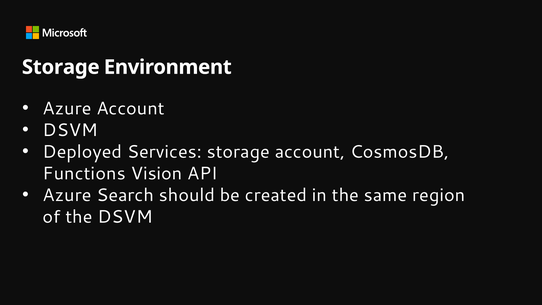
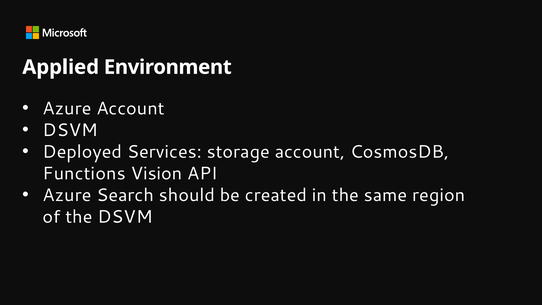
Storage at (61, 67): Storage -> Applied
